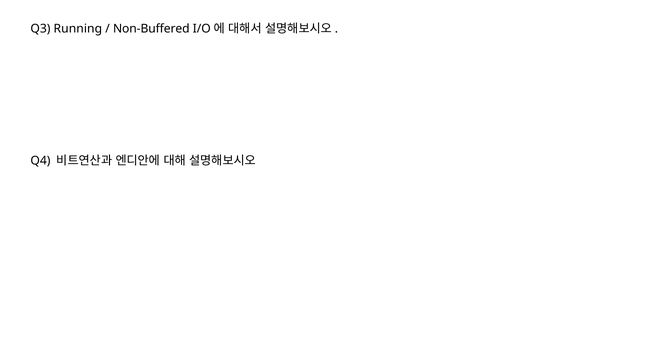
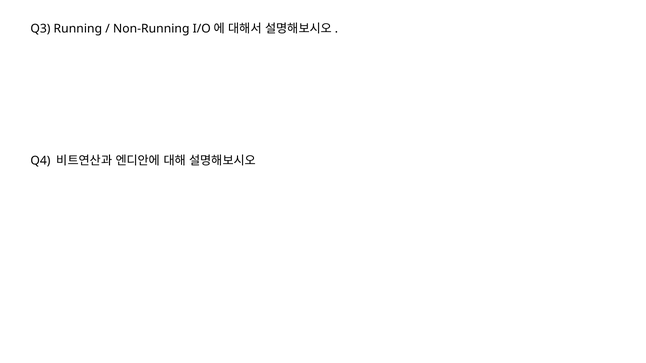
Non-Buffered: Non-Buffered -> Non-Running
